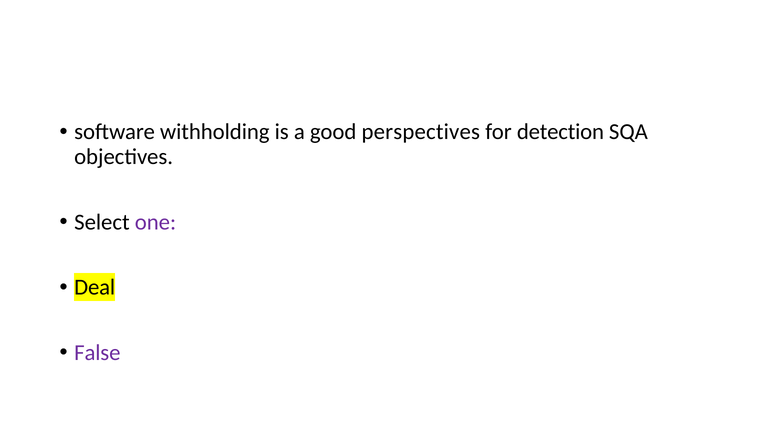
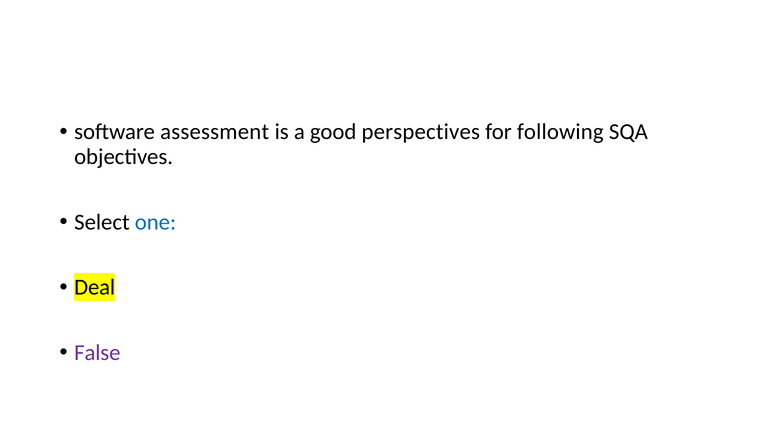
withholding: withholding -> assessment
detection: detection -> following
one colour: purple -> blue
